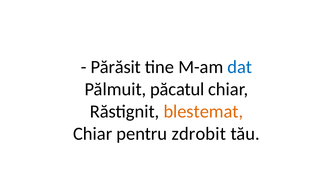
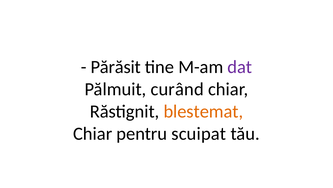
dat colour: blue -> purple
păcatul: păcatul -> curând
zdrobit: zdrobit -> scuipat
